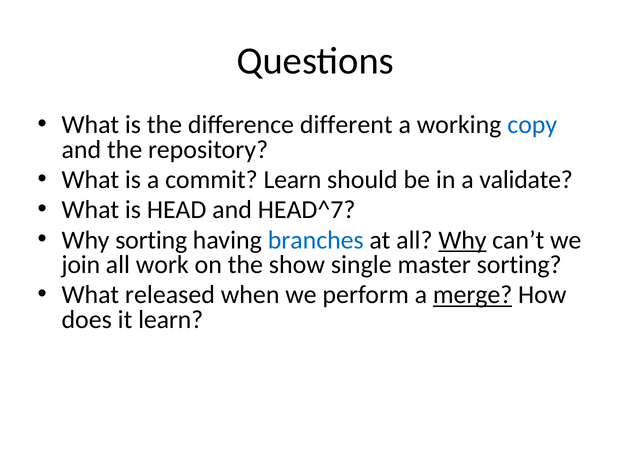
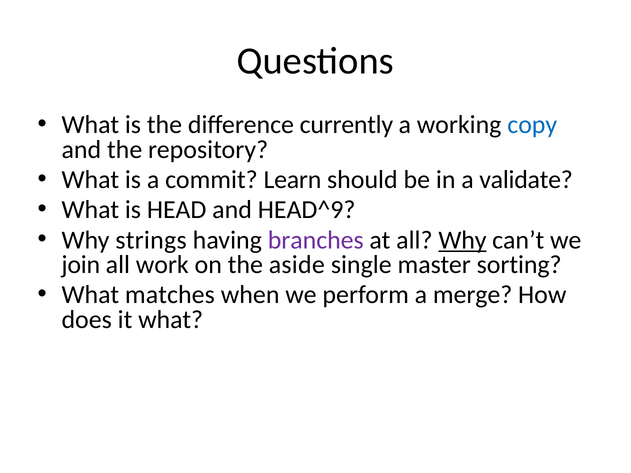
different: different -> currently
HEAD^7: HEAD^7 -> HEAD^9
Why sorting: sorting -> strings
branches colour: blue -> purple
show: show -> aside
released: released -> matches
merge underline: present -> none
it learn: learn -> what
